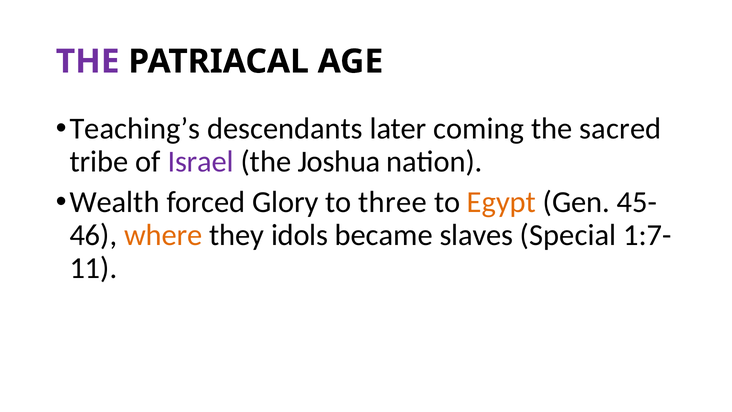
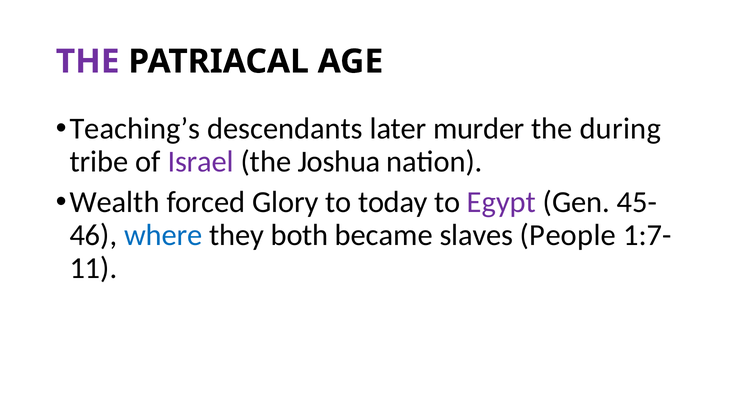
coming: coming -> murder
sacred: sacred -> during
three: three -> today
Egypt colour: orange -> purple
where colour: orange -> blue
idols: idols -> both
Special: Special -> People
